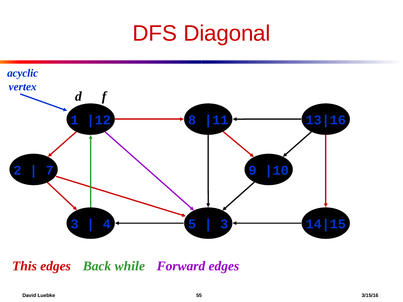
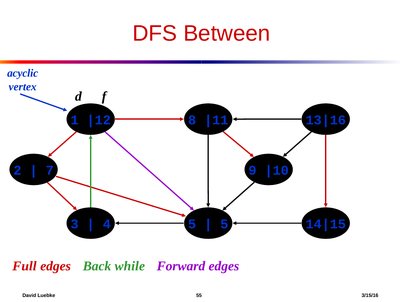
Diagonal: Diagonal -> Between
3 at (224, 224): 3 -> 5
This: This -> Full
